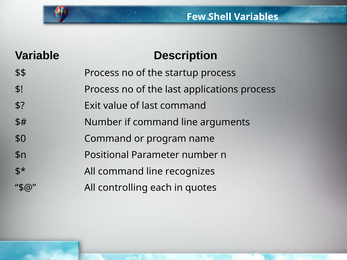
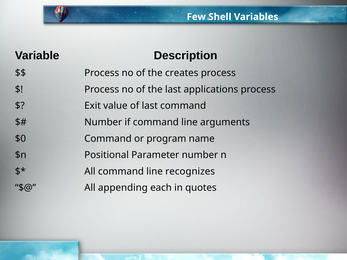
startup: startup -> creates
controlling: controlling -> appending
